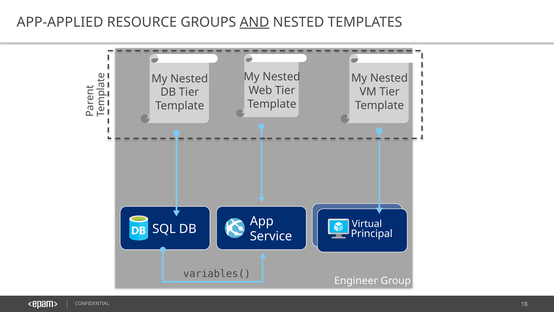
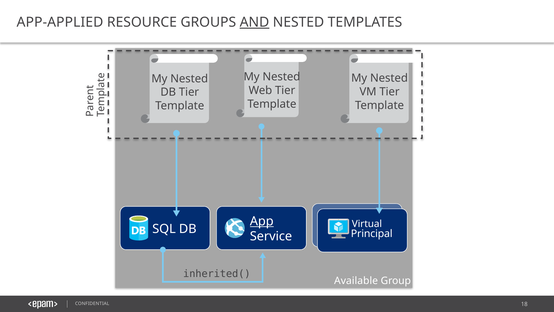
App underline: none -> present
variables(: variables( -> inherited(
Engineer: Engineer -> Available
